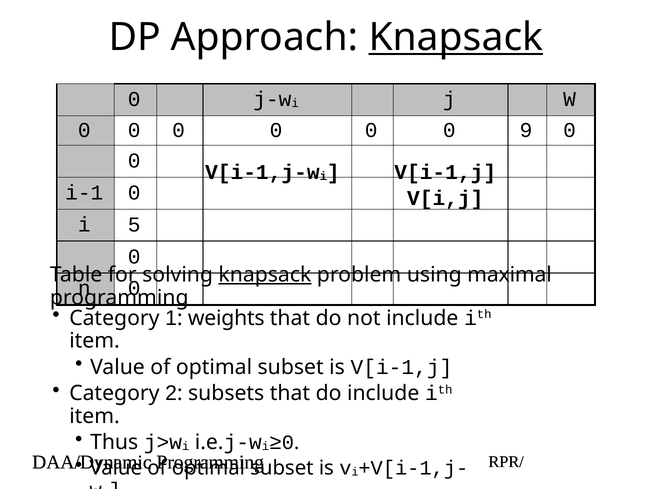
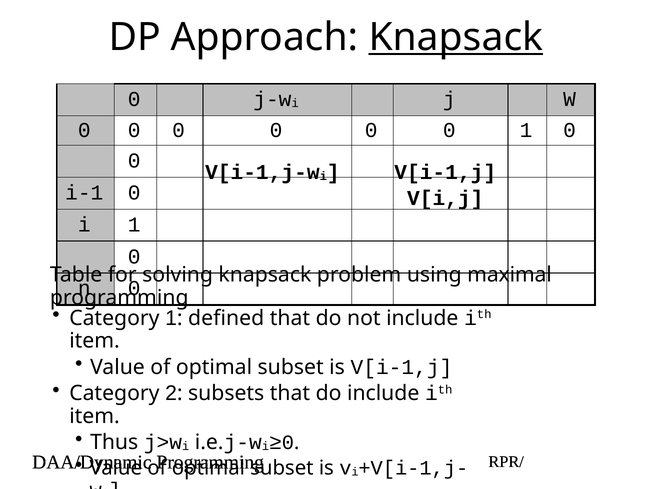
0 9: 9 -> 1
i 5: 5 -> 1
knapsack at (265, 275) underline: present -> none
weights: weights -> defined
